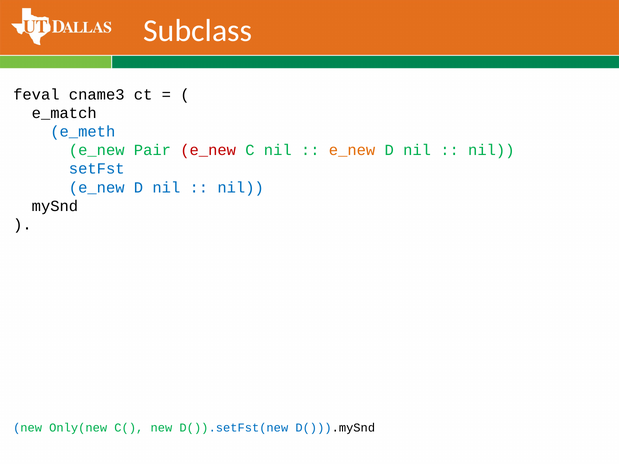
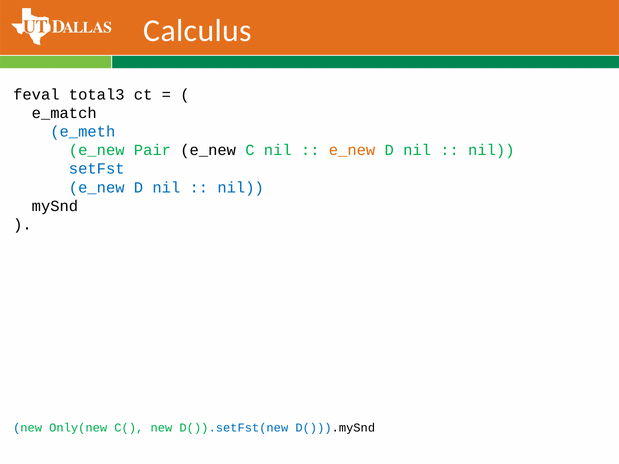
Subclass: Subclass -> Calculus
cname3: cname3 -> total3
e_new at (208, 150) colour: red -> black
